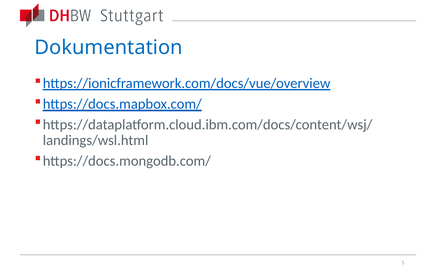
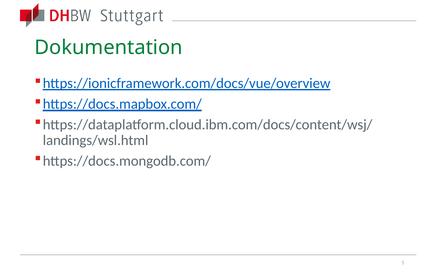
Dokumentation colour: blue -> green
